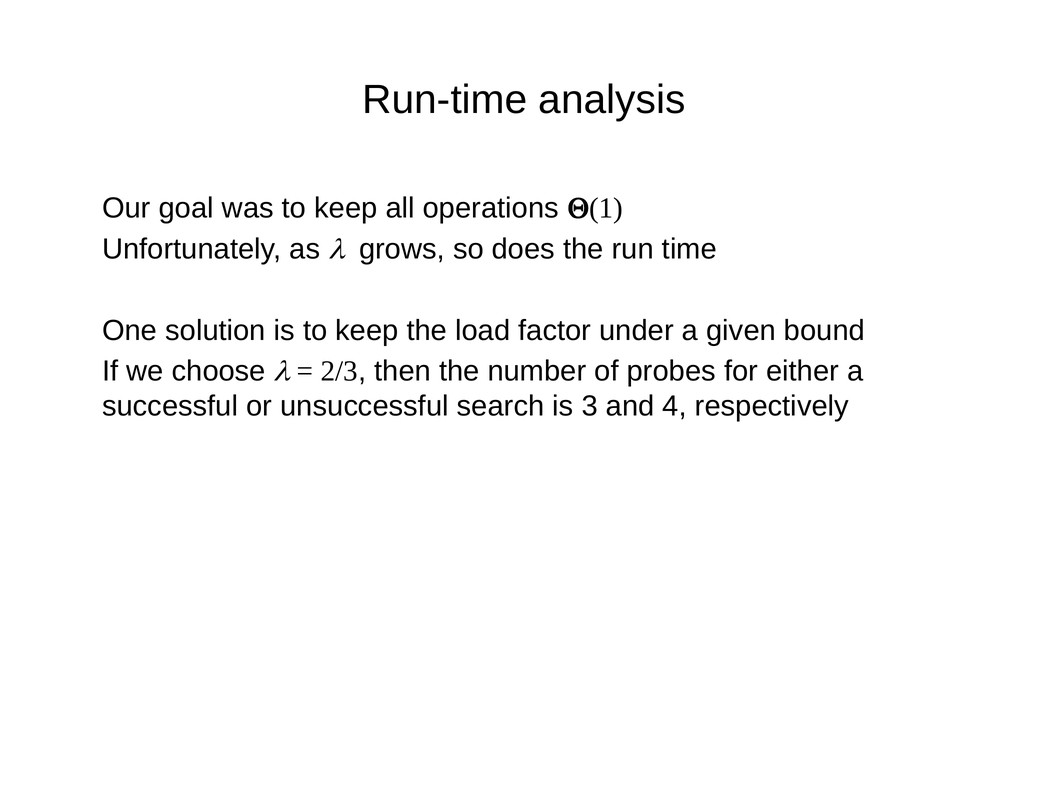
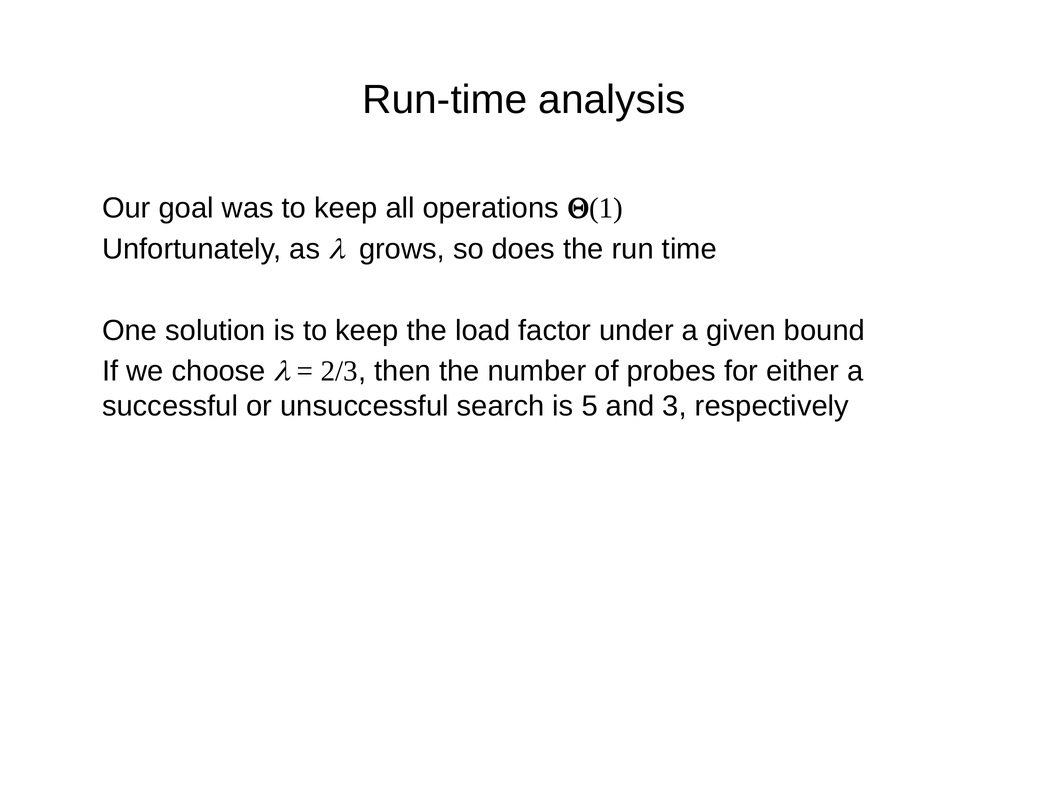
3: 3 -> 5
4: 4 -> 3
